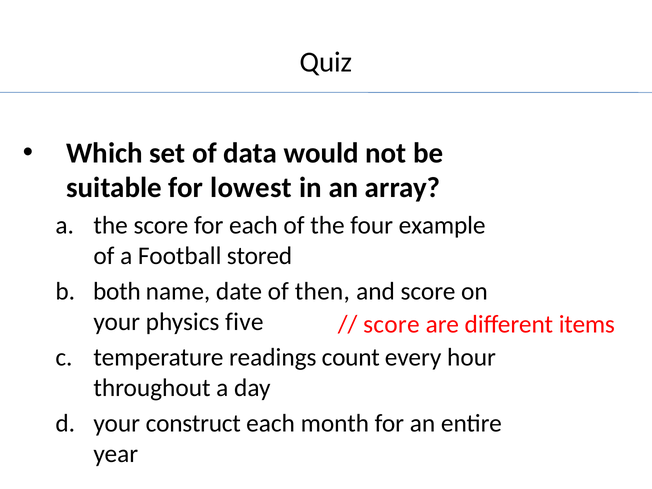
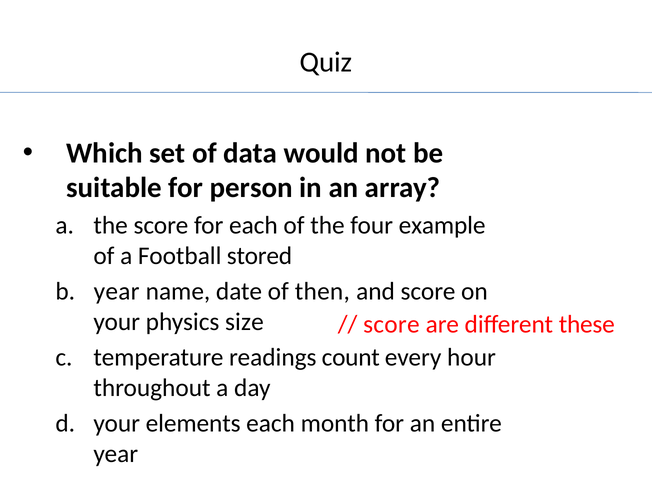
lowest: lowest -> person
both at (117, 291): both -> year
five: five -> size
items: items -> these
construct: construct -> elements
